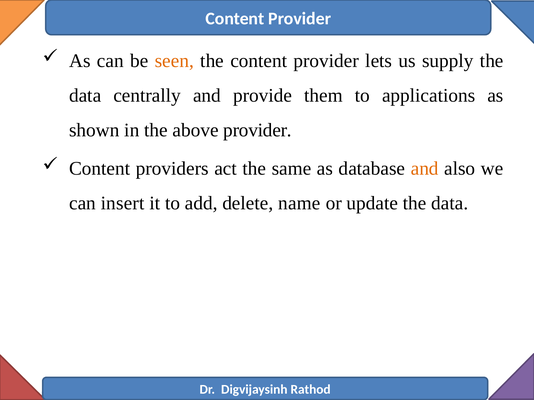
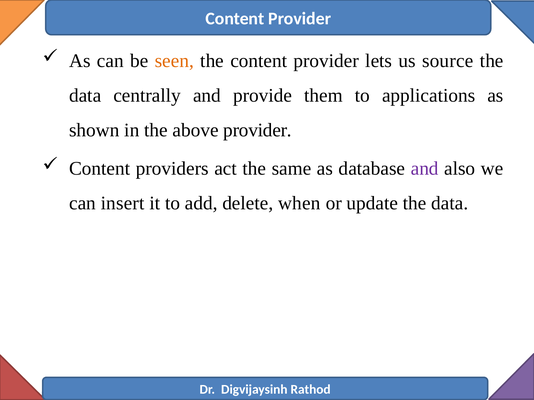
supply: supply -> source
and at (425, 169) colour: orange -> purple
name: name -> when
